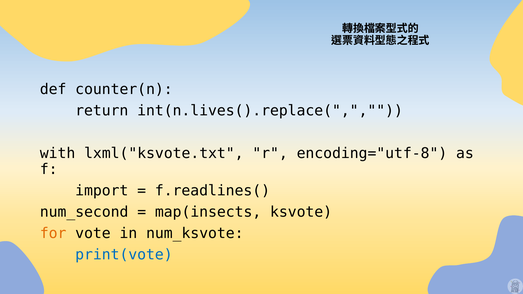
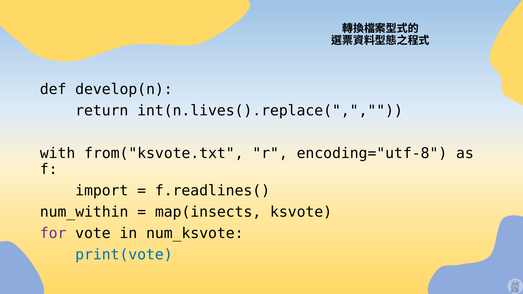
counter(n: counter(n -> develop(n
lxml("ksvote.txt: lxml("ksvote.txt -> from("ksvote.txt
num_second: num_second -> num_within
for colour: orange -> purple
